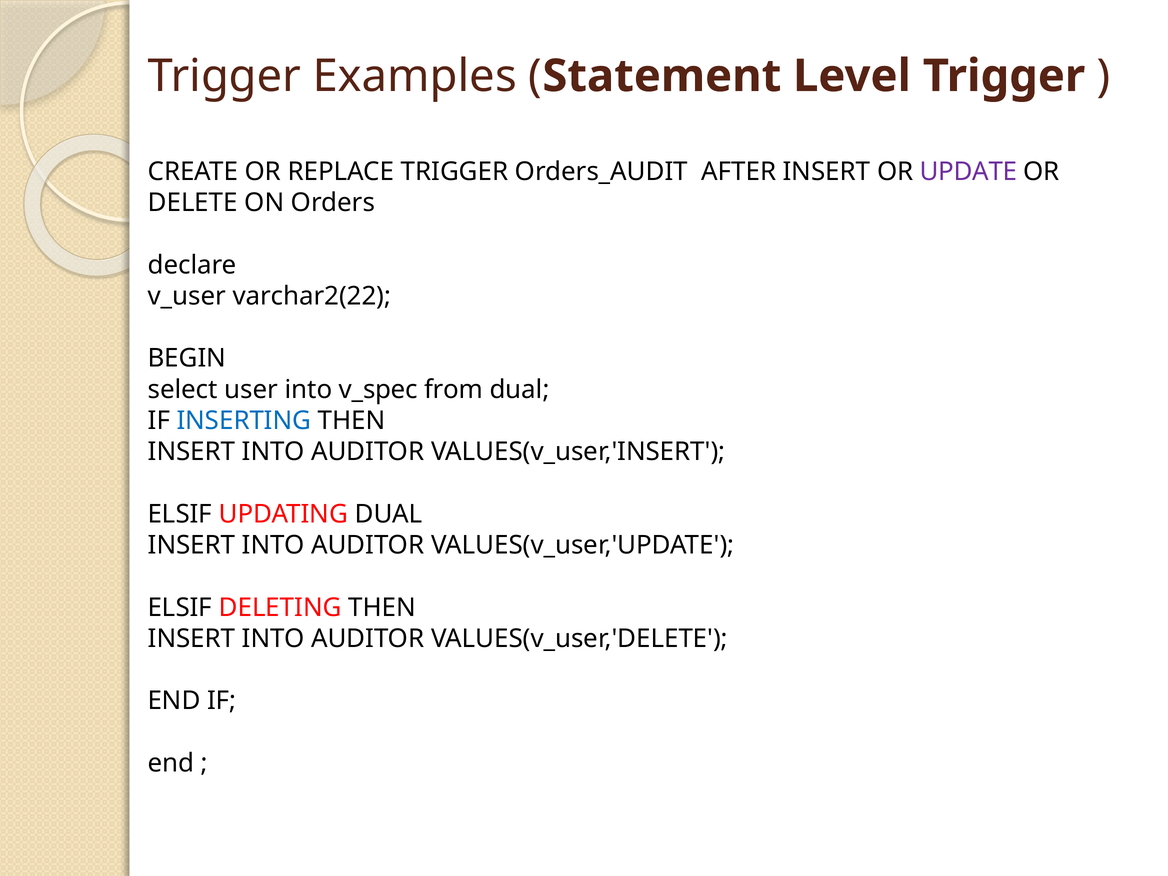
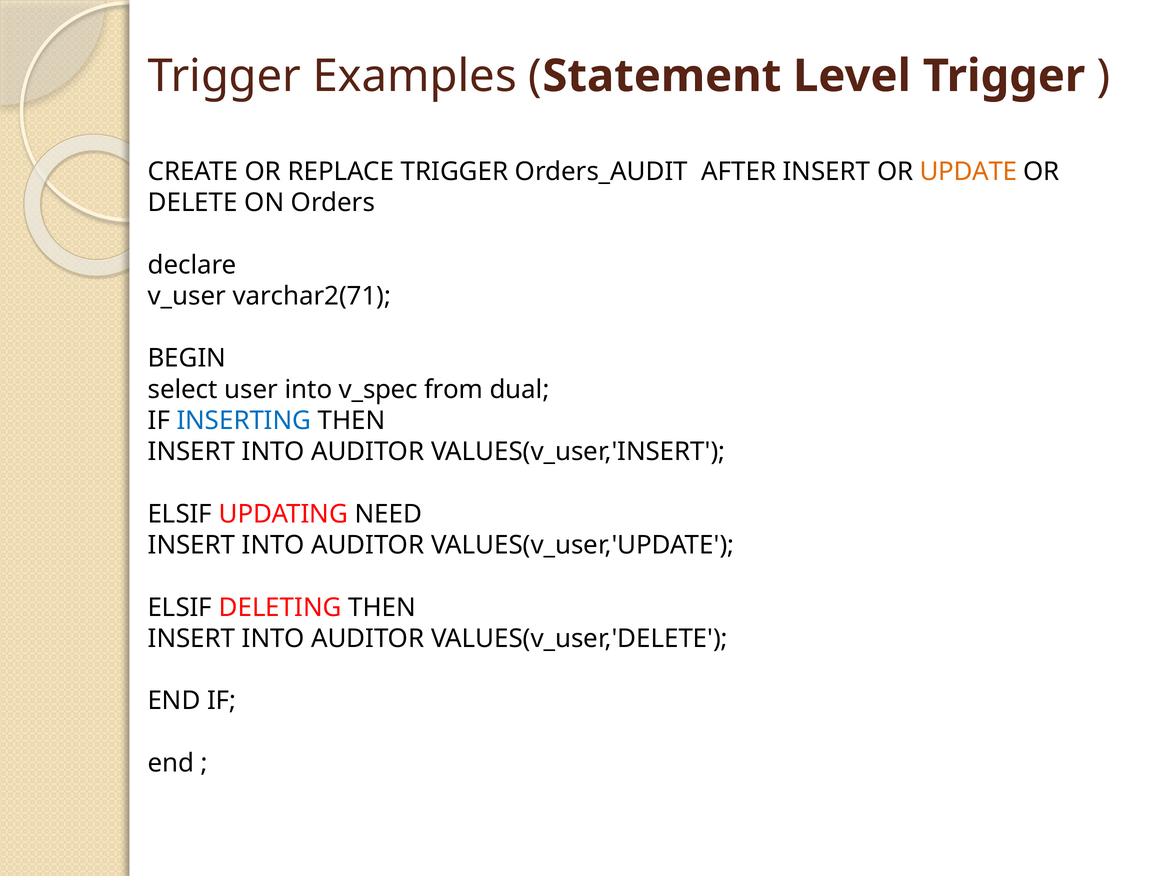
UPDATE colour: purple -> orange
varchar2(22: varchar2(22 -> varchar2(71
UPDATING DUAL: DUAL -> NEED
